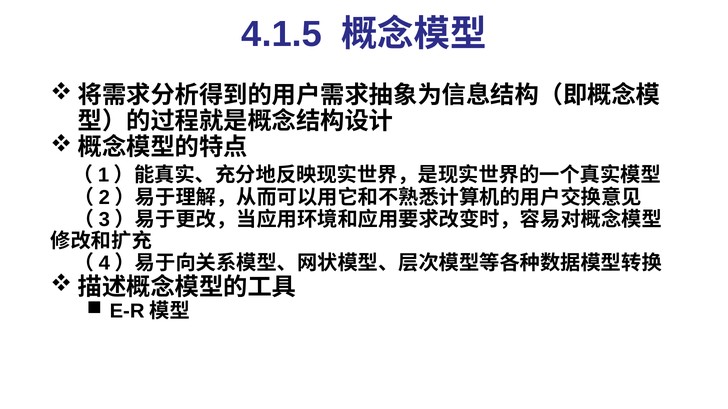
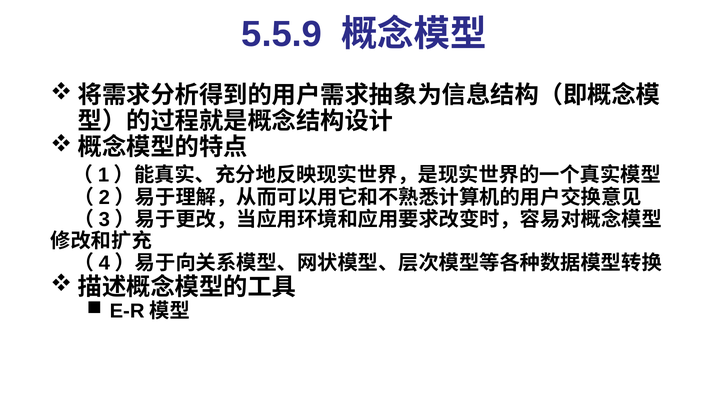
4.1.5: 4.1.5 -> 5.5.9
